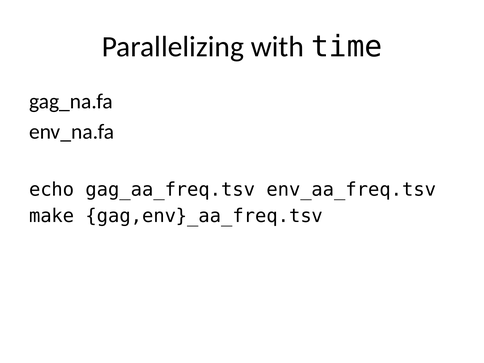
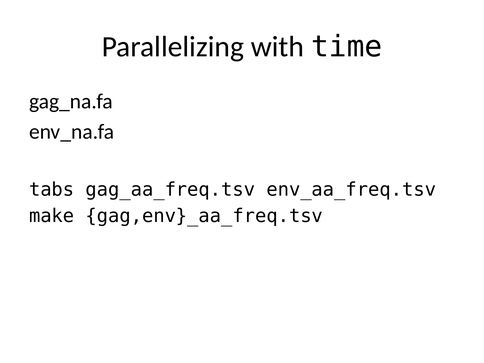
echo: echo -> tabs
